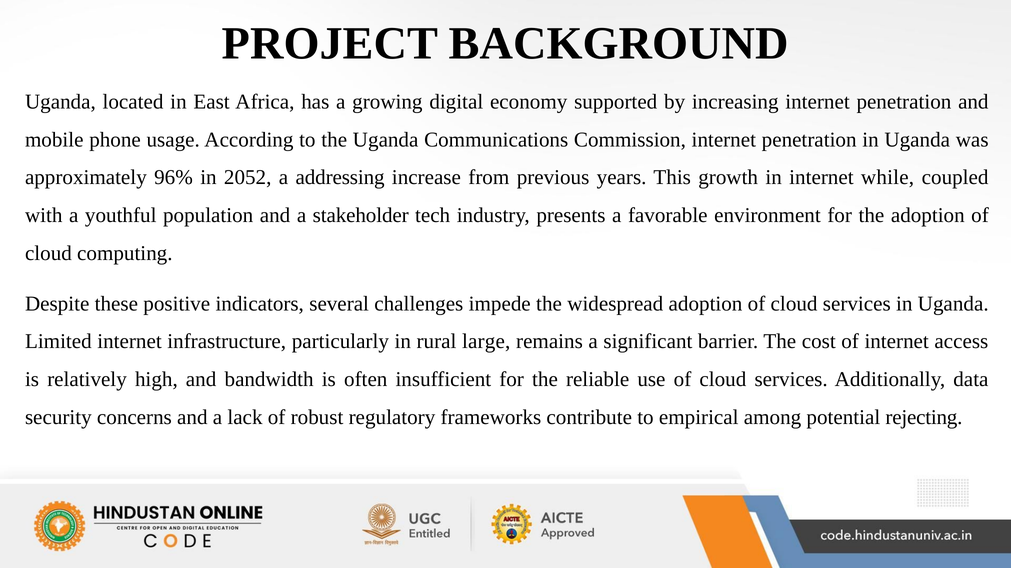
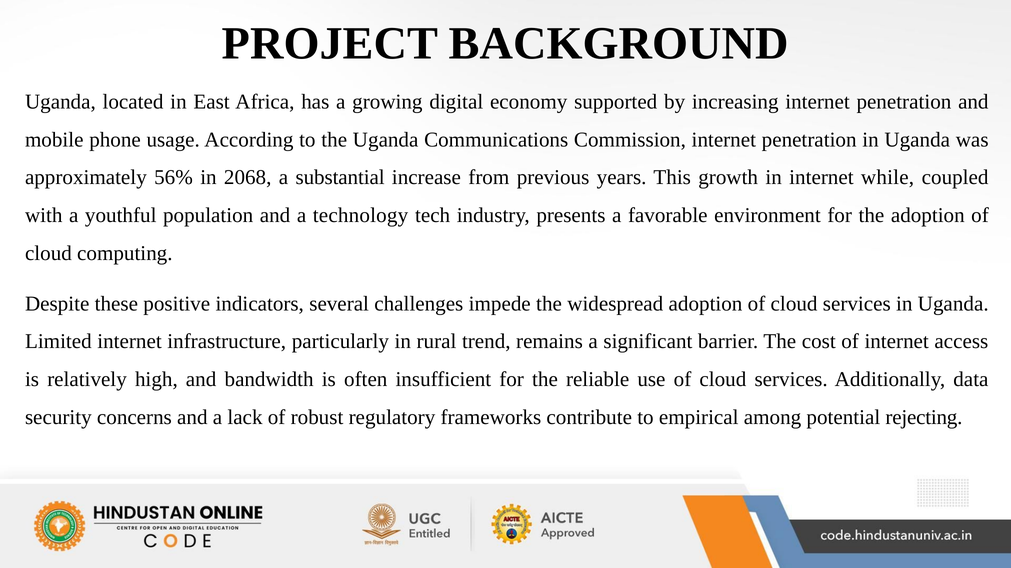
96%: 96% -> 56%
2052: 2052 -> 2068
addressing: addressing -> substantial
stakeholder: stakeholder -> technology
large: large -> trend
